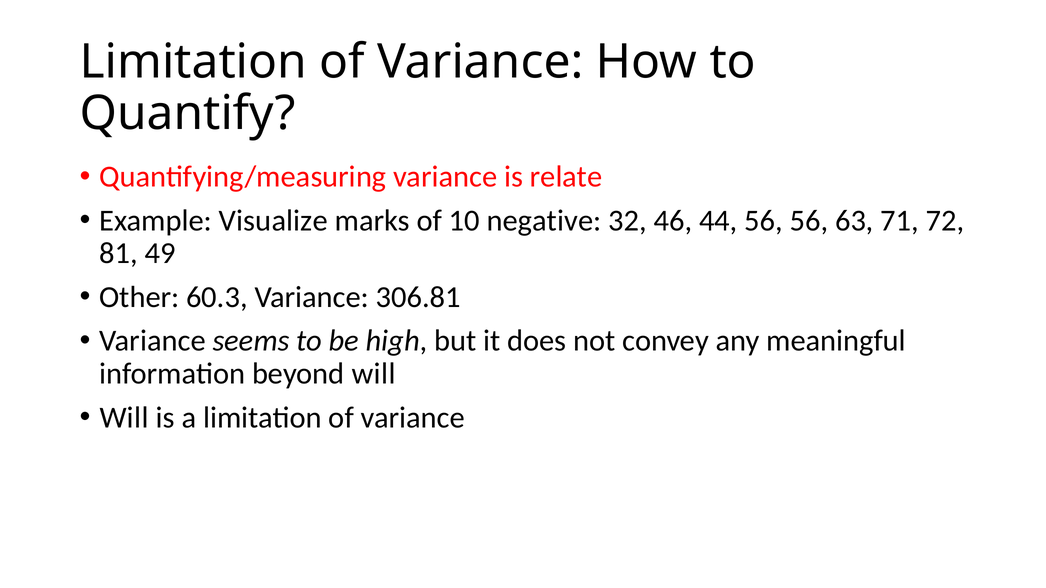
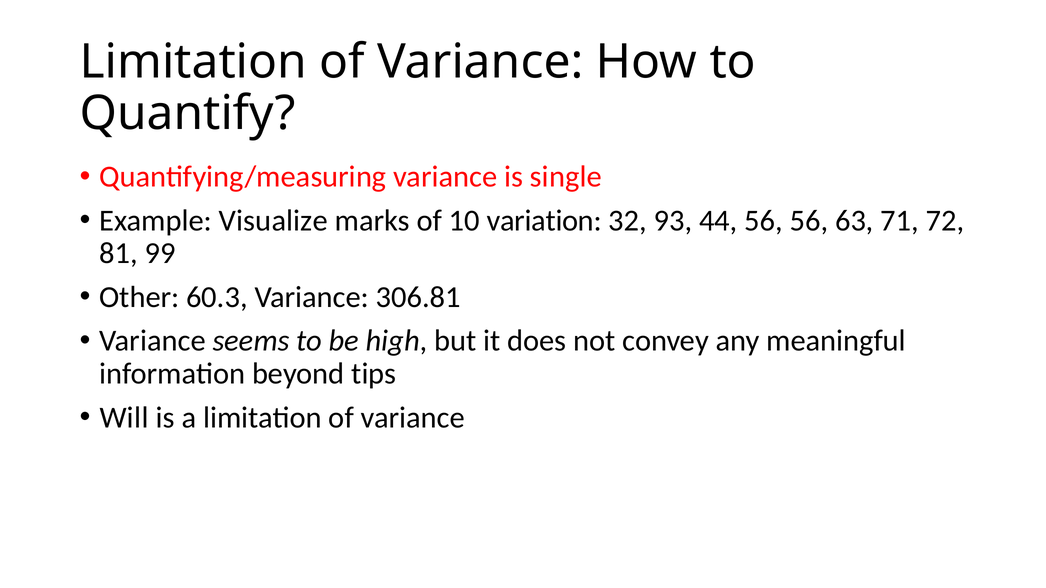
relate: relate -> single
negative: negative -> variation
46: 46 -> 93
49: 49 -> 99
beyond will: will -> tips
